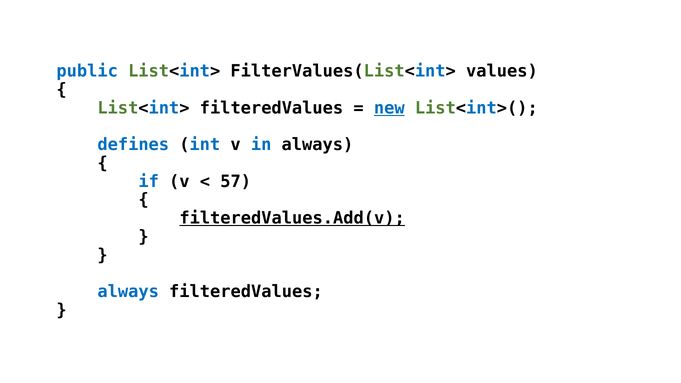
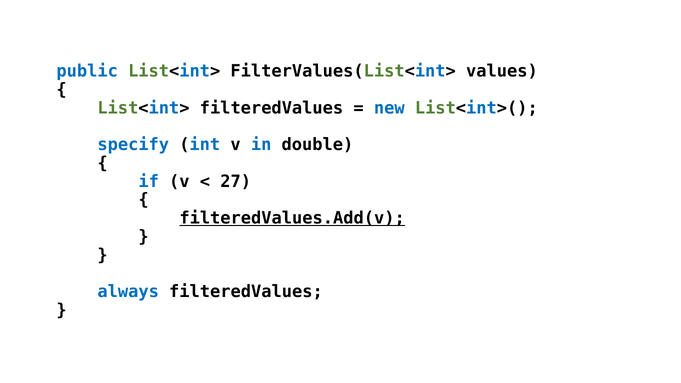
new underline: present -> none
defines: defines -> specify
in always: always -> double
57: 57 -> 27
